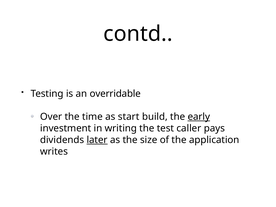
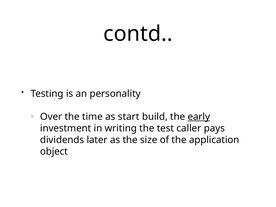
overridable: overridable -> personality
later underline: present -> none
writes: writes -> object
